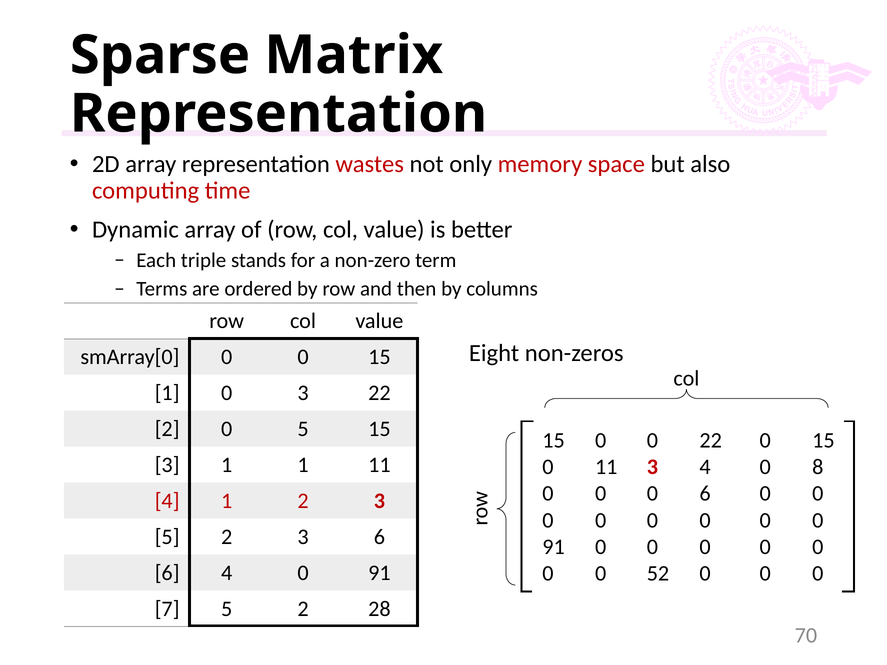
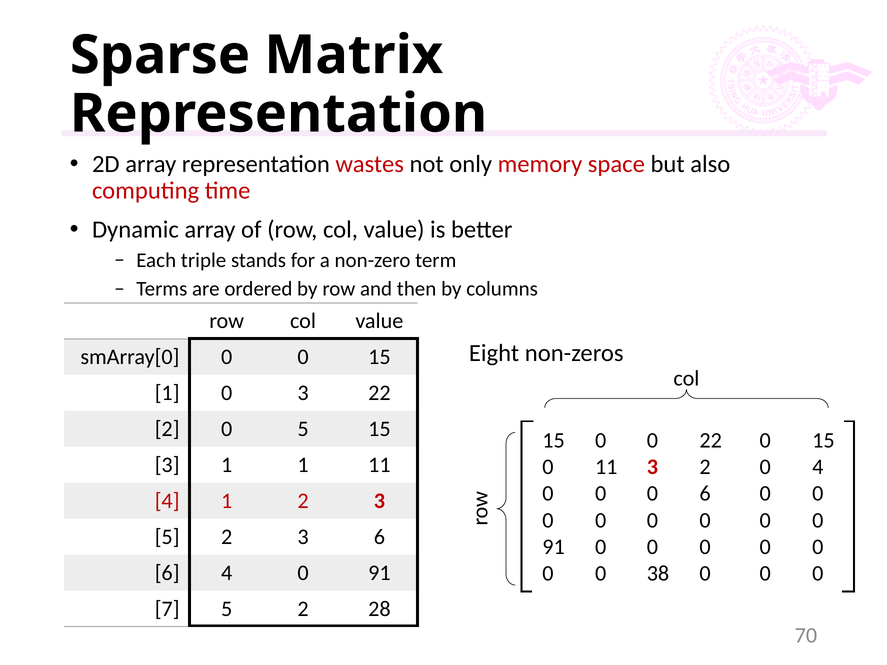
3 4: 4 -> 2
0 8: 8 -> 4
52: 52 -> 38
